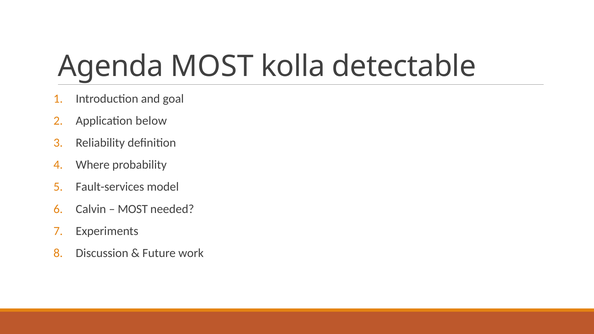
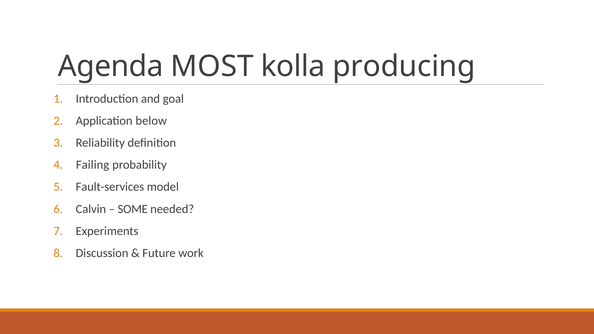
detectable: detectable -> producing
Where: Where -> Failing
MOST at (133, 209): MOST -> SOME
